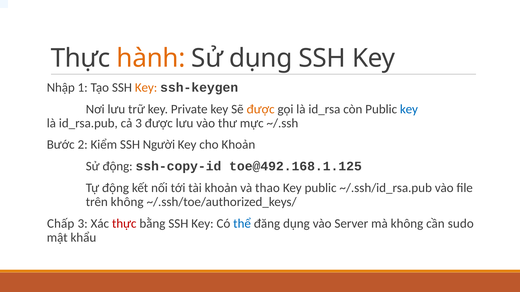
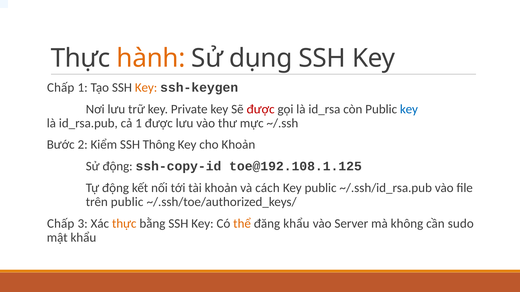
Nhập at (61, 88): Nhập -> Chấp
được at (261, 109) colour: orange -> red
cả 3: 3 -> 1
Người: Người -> Thông
toe@492.168.1.125: toe@492.168.1.125 -> toe@192.108.1.125
thao: thao -> cách
trên không: không -> public
thực at (124, 224) colour: red -> orange
thể colour: blue -> orange
đăng dụng: dụng -> khẩu
